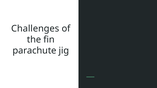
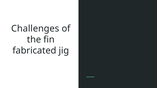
parachute: parachute -> fabricated
